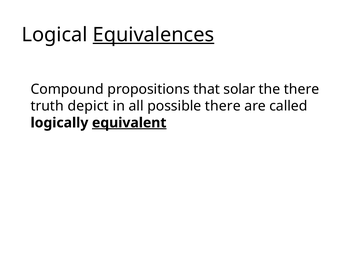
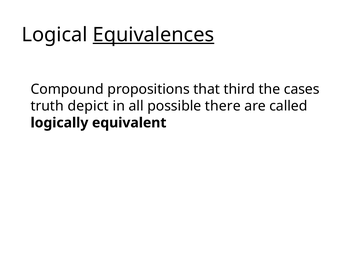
solar: solar -> third
the there: there -> cases
equivalent underline: present -> none
